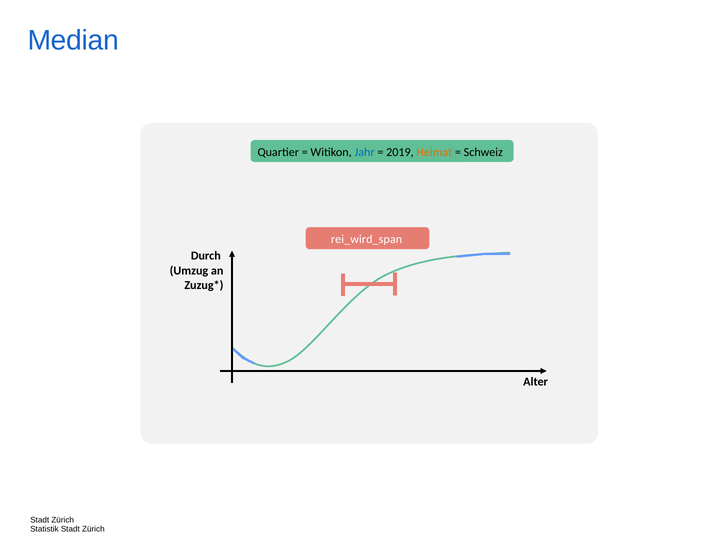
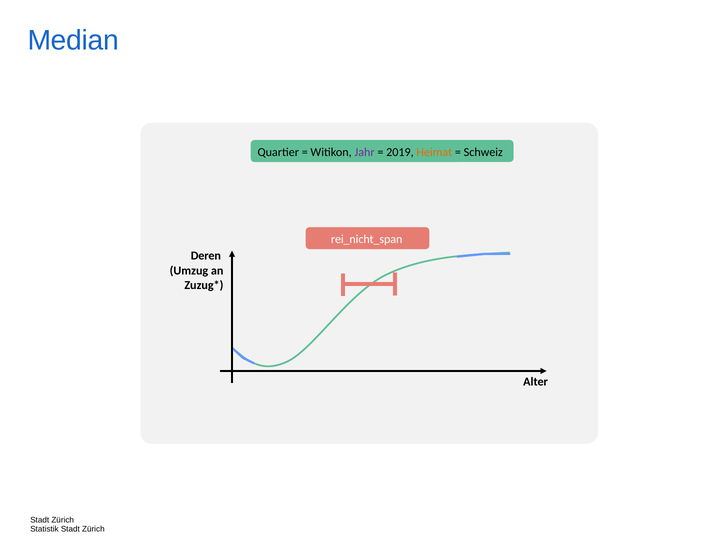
Jahr colour: blue -> purple
rei_wird_span: rei_wird_span -> rei_nicht_span
Durch: Durch -> Deren
